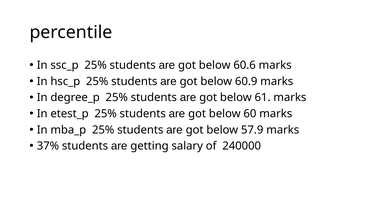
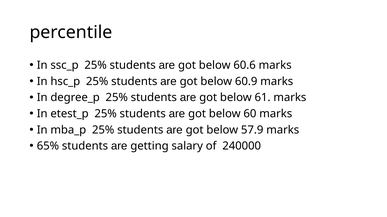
37%: 37% -> 65%
